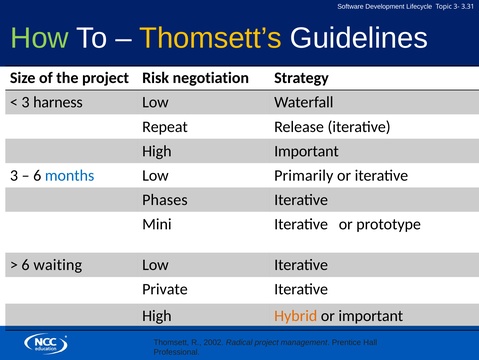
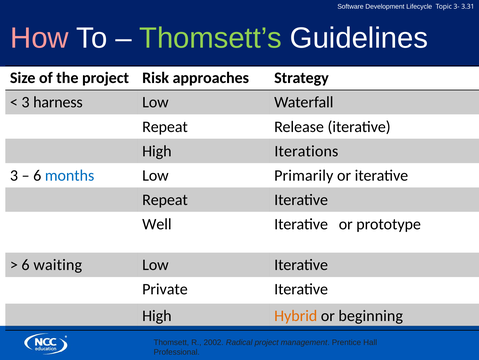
How colour: light green -> pink
Thomsett’s colour: yellow -> light green
negotiation: negotiation -> approaches
High Important: Important -> Iterations
Phases at (165, 199): Phases -> Repeat
Mini: Mini -> Well
or important: important -> beginning
